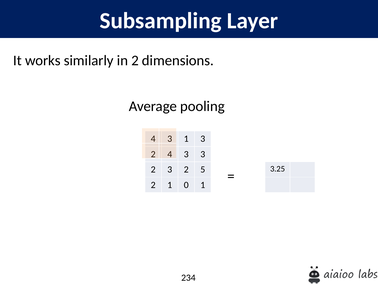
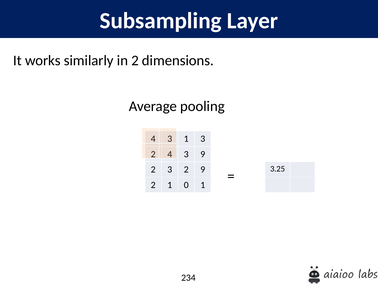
3 3: 3 -> 9
2 5: 5 -> 9
